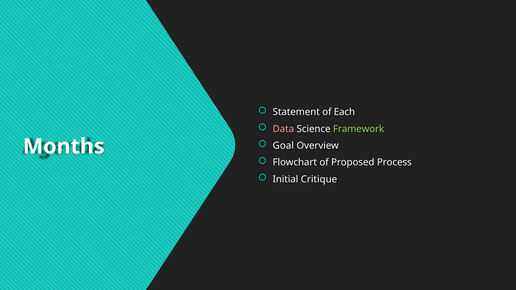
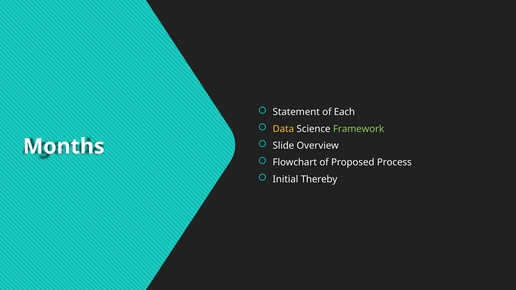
Data colour: pink -> yellow
Goal: Goal -> Slide
Critique: Critique -> Thereby
